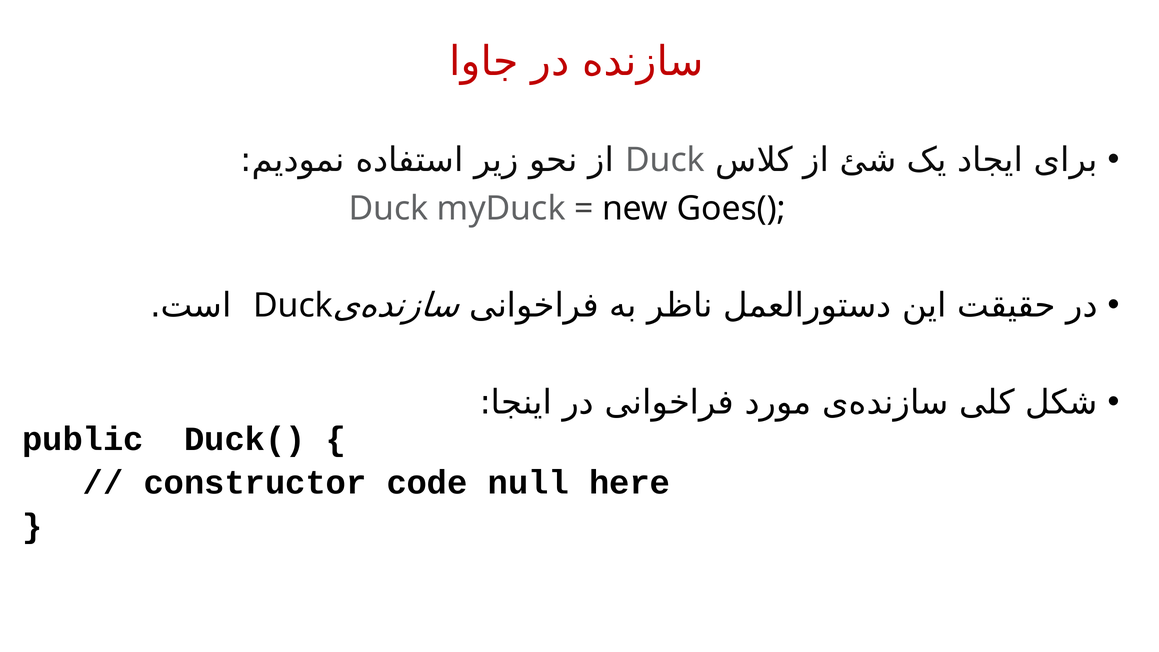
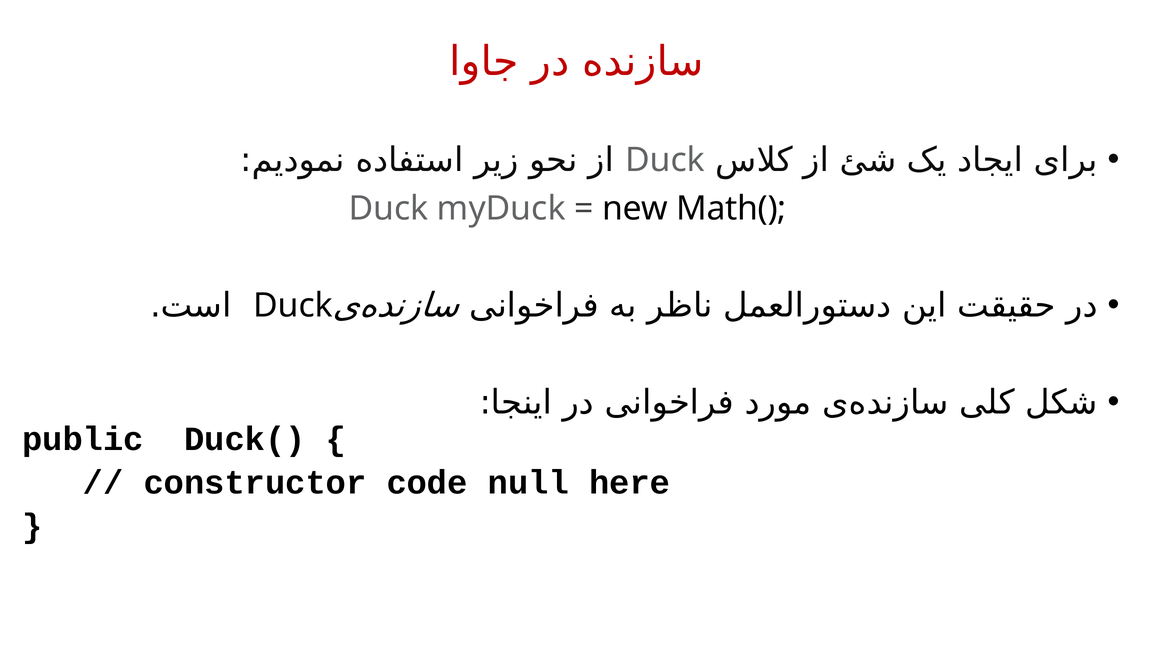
Goes(: Goes( -> Math(
